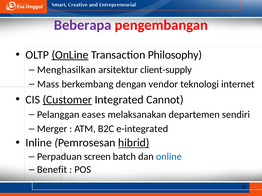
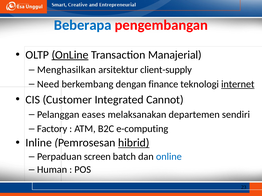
Beberapa colour: purple -> blue
Philosophy: Philosophy -> Manajerial
Mass: Mass -> Need
vendor: vendor -> finance
internet underline: none -> present
Customer underline: present -> none
Merger: Merger -> Factory
e-integrated: e-integrated -> e-computing
Benefit: Benefit -> Human
